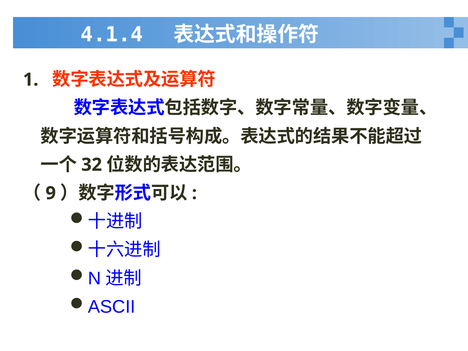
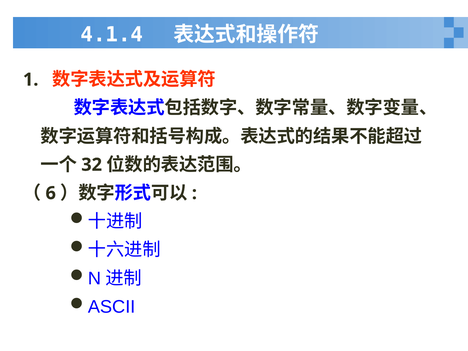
9: 9 -> 6
